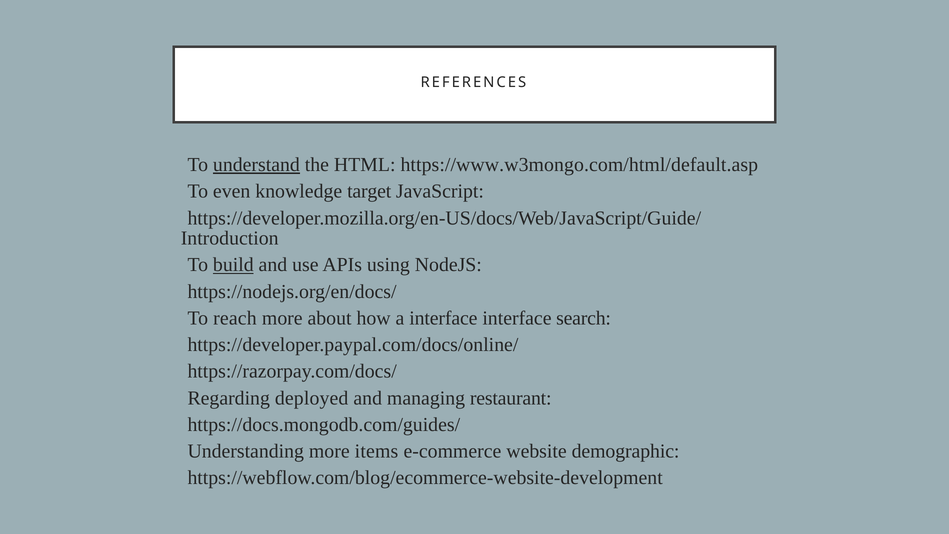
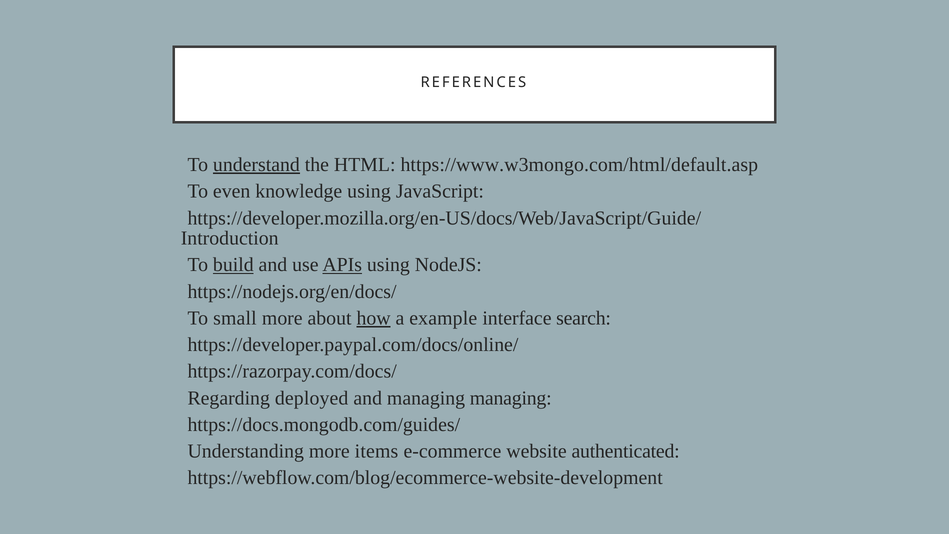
knowledge target: target -> using
APIs underline: none -> present
reach: reach -> small
how underline: none -> present
a interface: interface -> example
managing restaurant: restaurant -> managing
demographic: demographic -> authenticated
